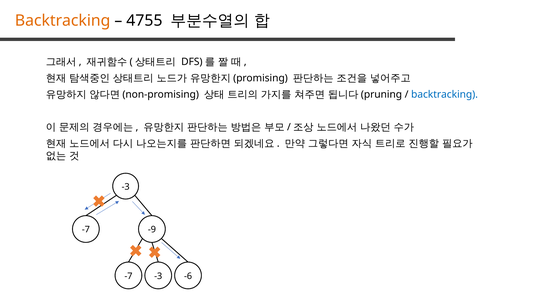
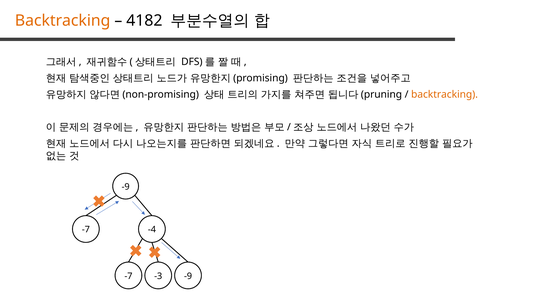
4755: 4755 -> 4182
backtracking at (445, 95) colour: blue -> orange
-3 at (126, 187): -3 -> -9
-9: -9 -> -4
-3 -6: -6 -> -9
